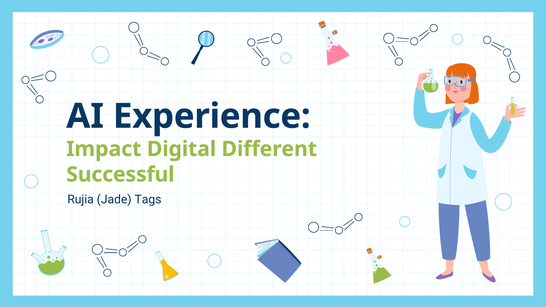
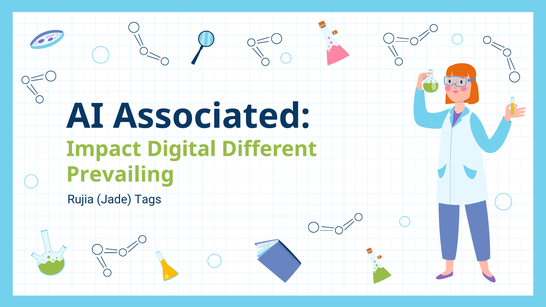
Experience: Experience -> Associated
Successful: Successful -> Prevailing
